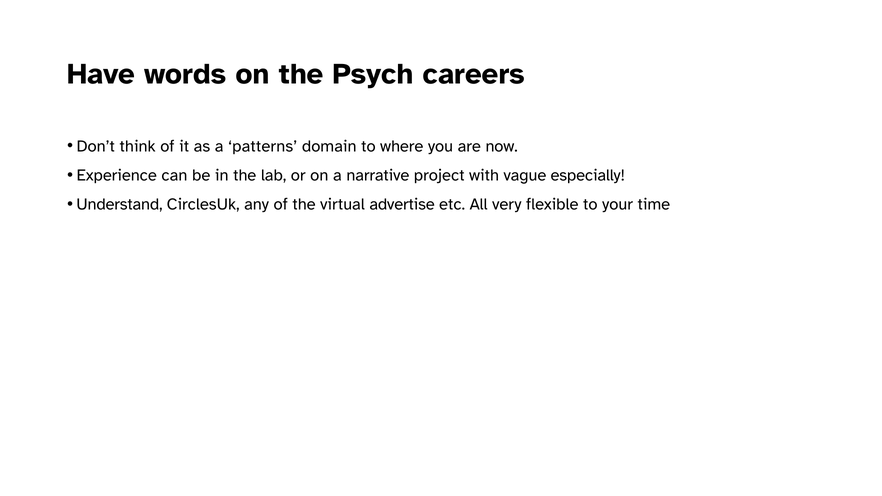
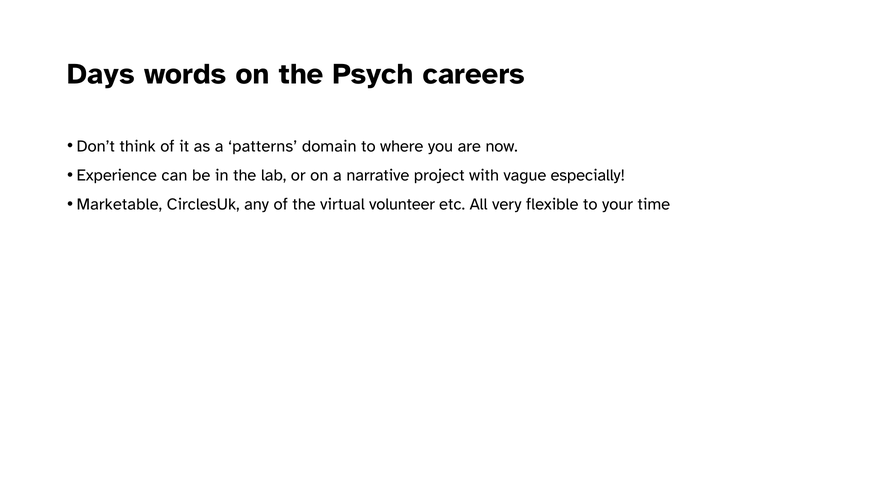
Have: Have -> Days
Understand: Understand -> Marketable
advertise: advertise -> volunteer
